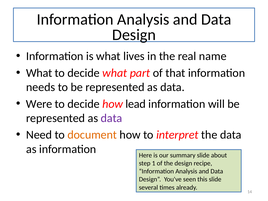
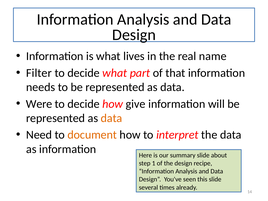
What at (39, 73): What -> Filter
lead: lead -> give
data at (111, 118) colour: purple -> orange
